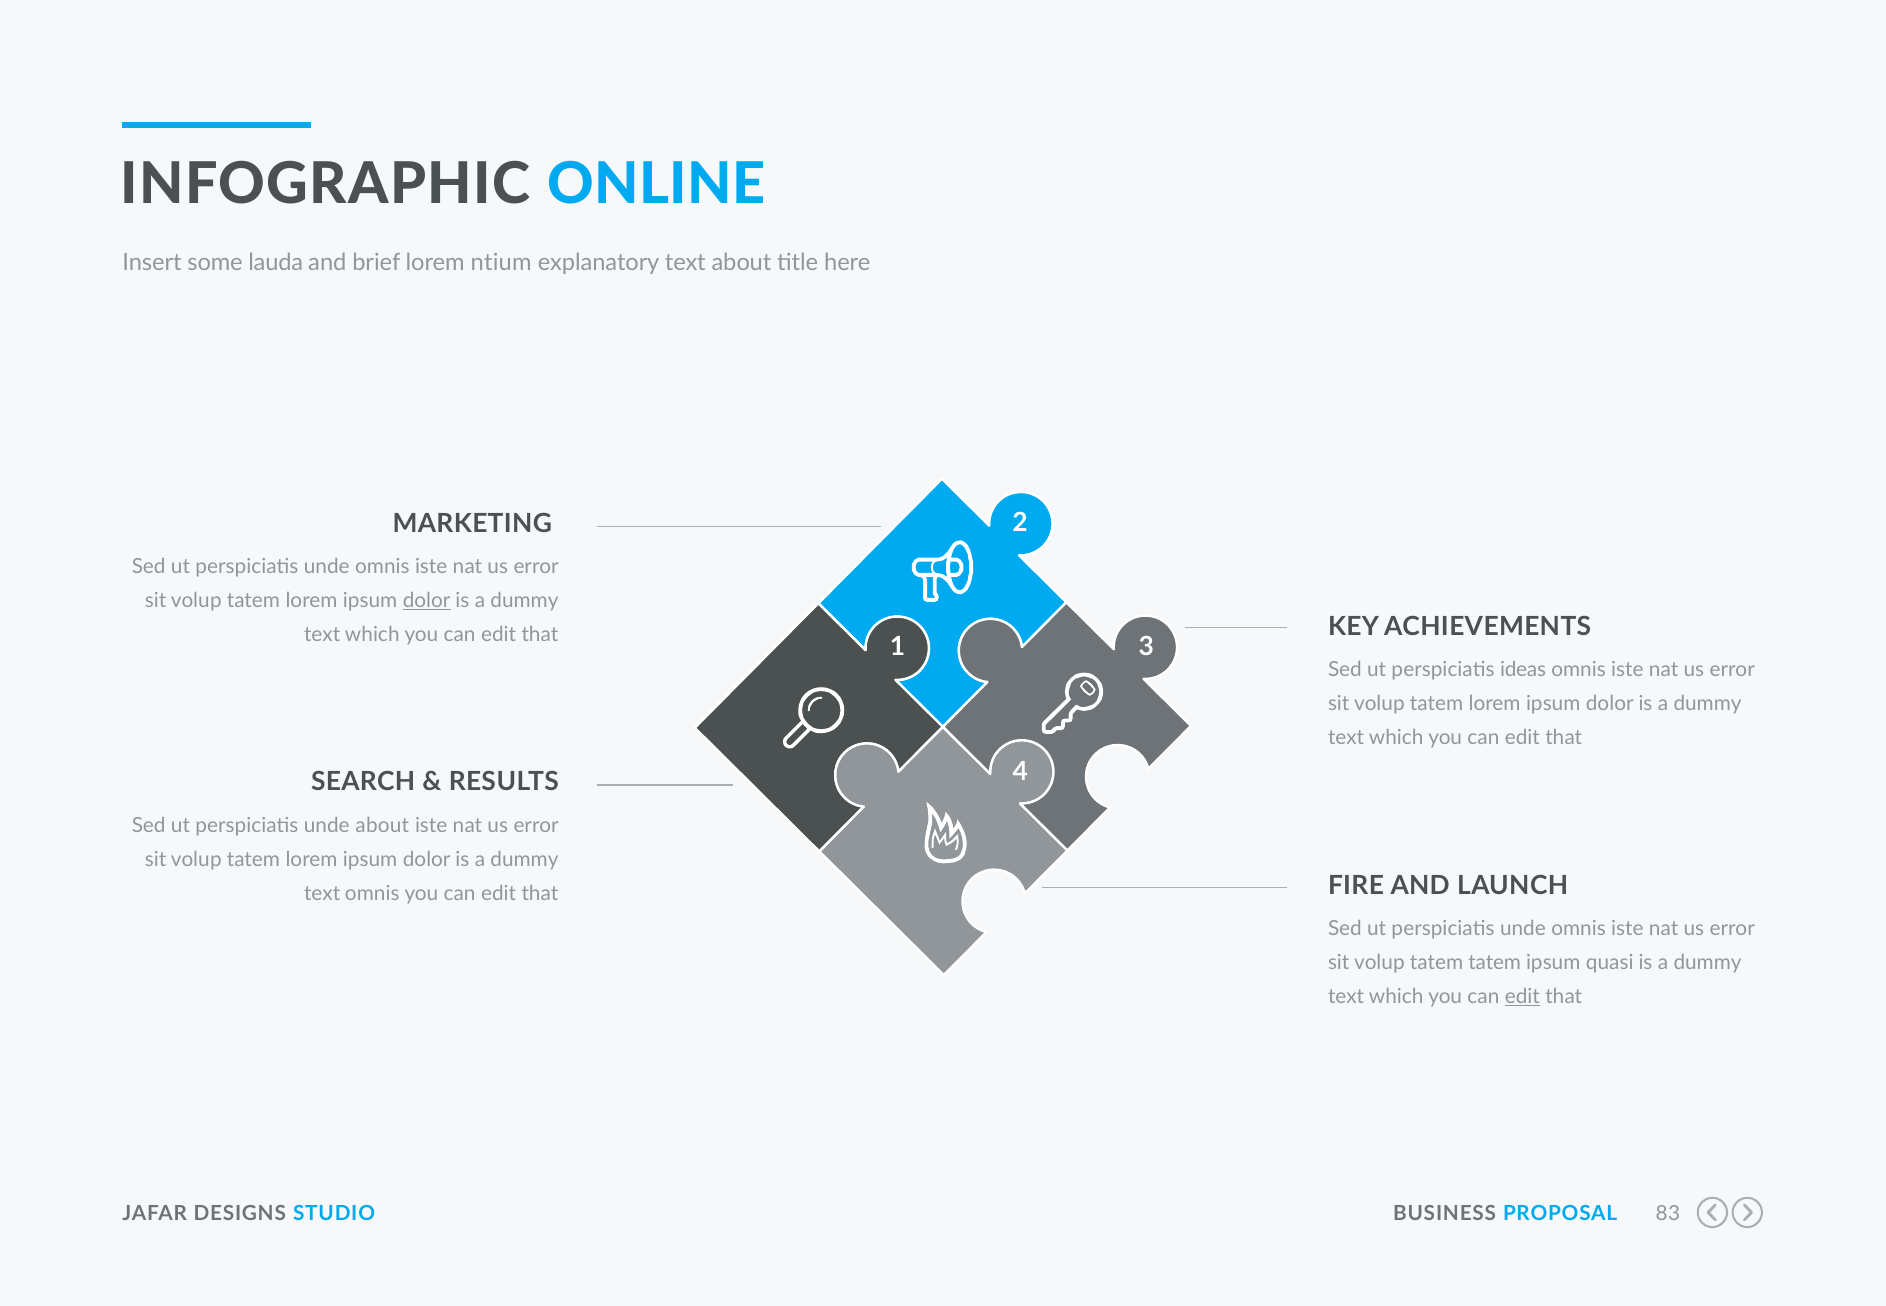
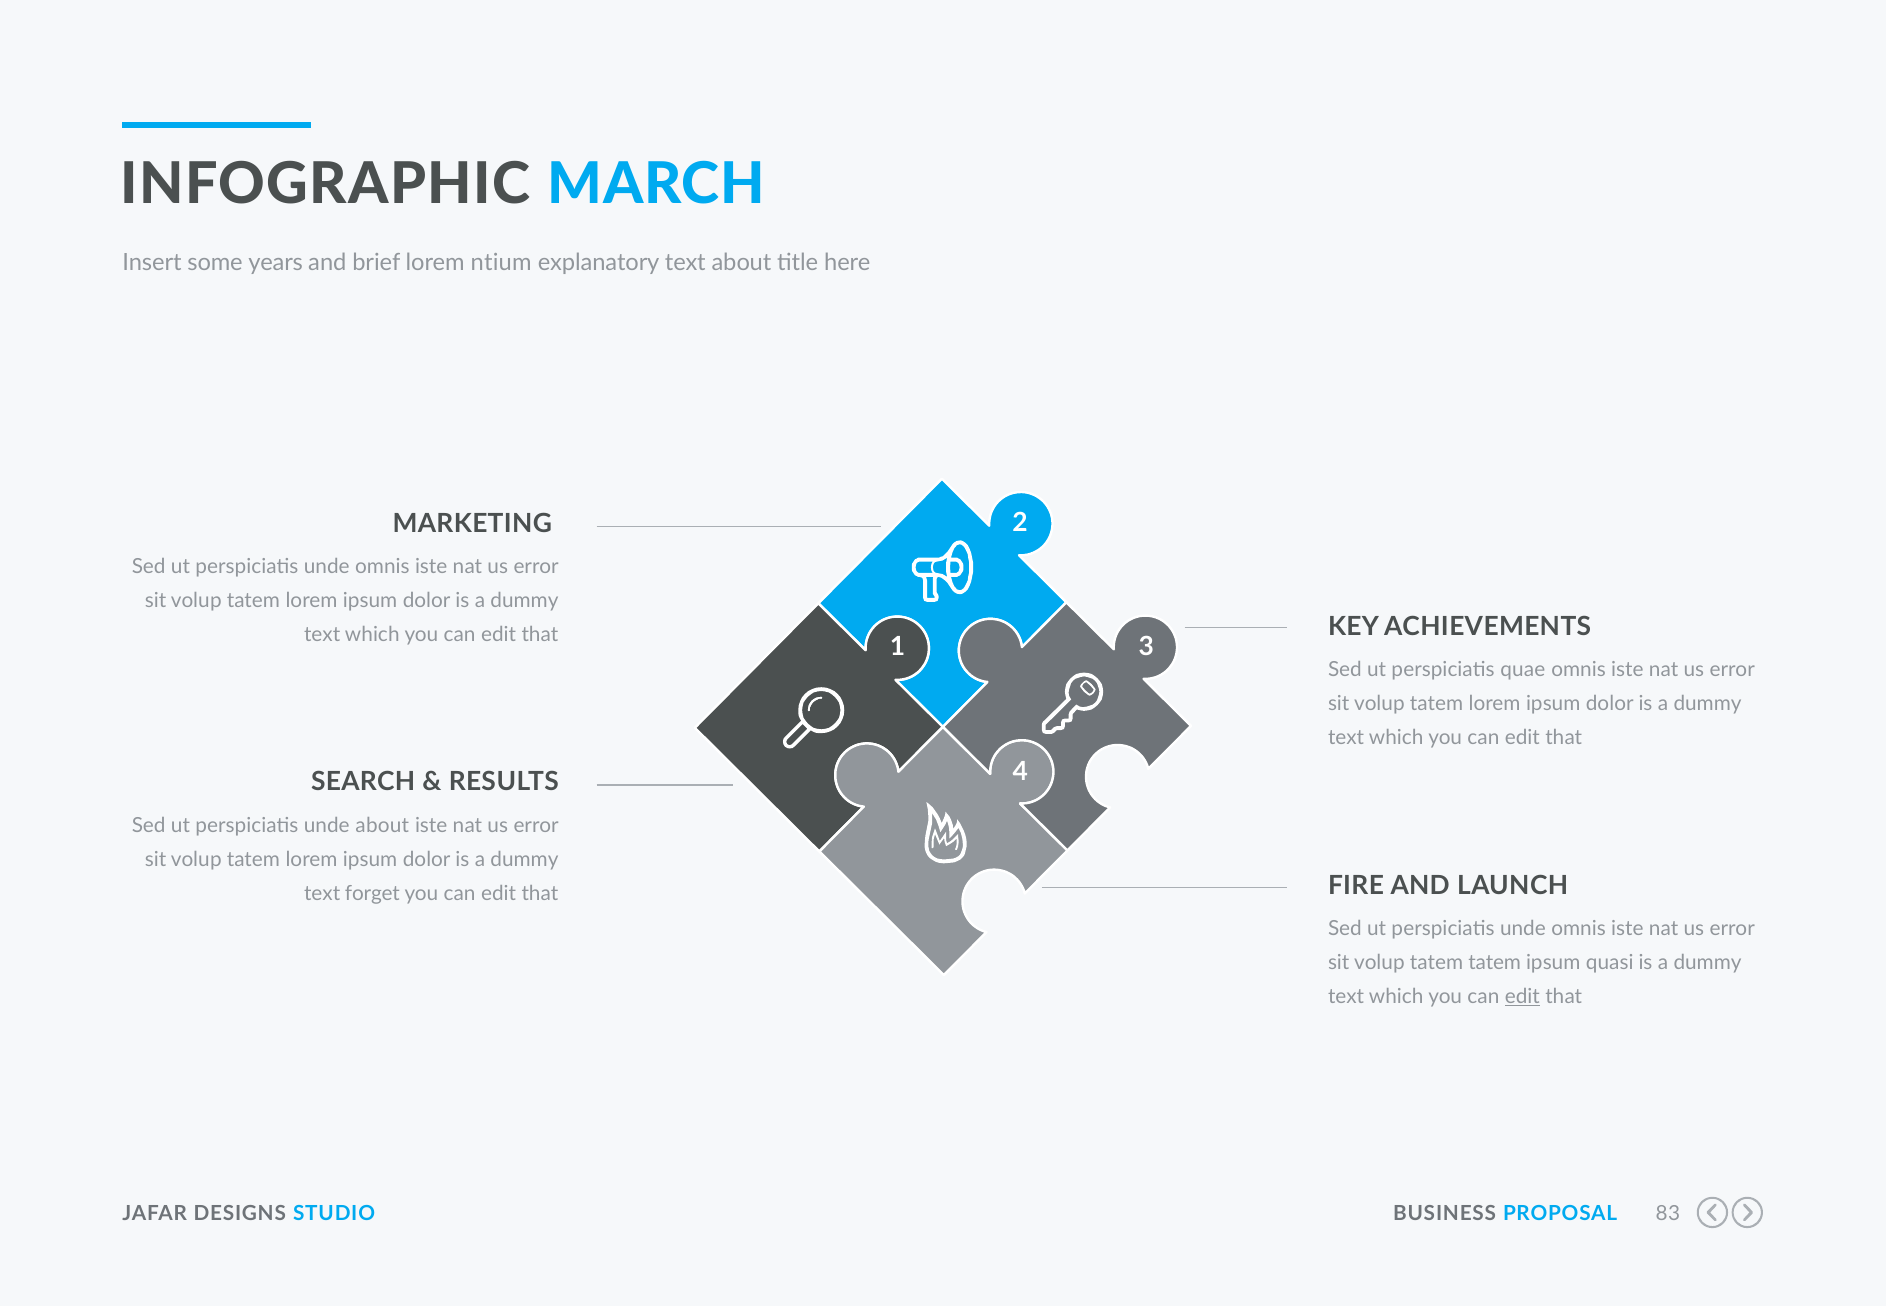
ONLINE: ONLINE -> MARCH
lauda: lauda -> years
dolor at (427, 601) underline: present -> none
ideas: ideas -> quae
text omnis: omnis -> forget
